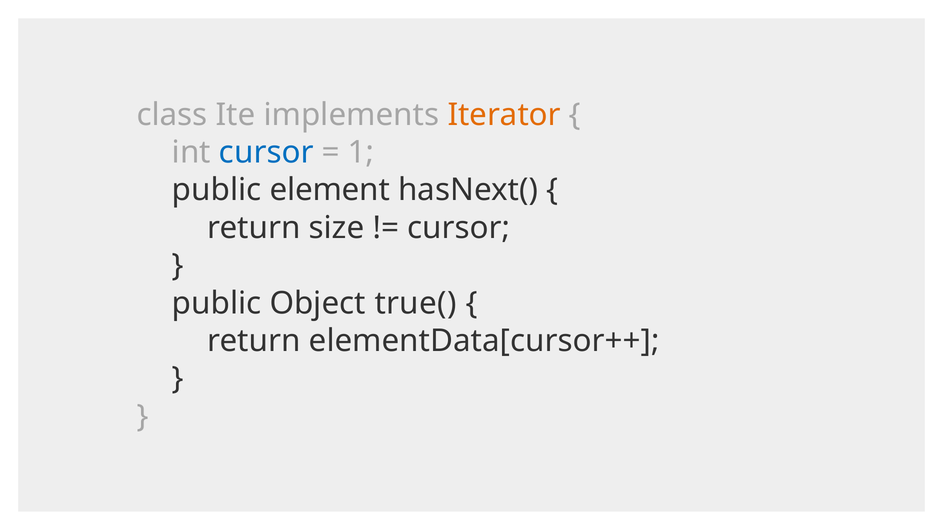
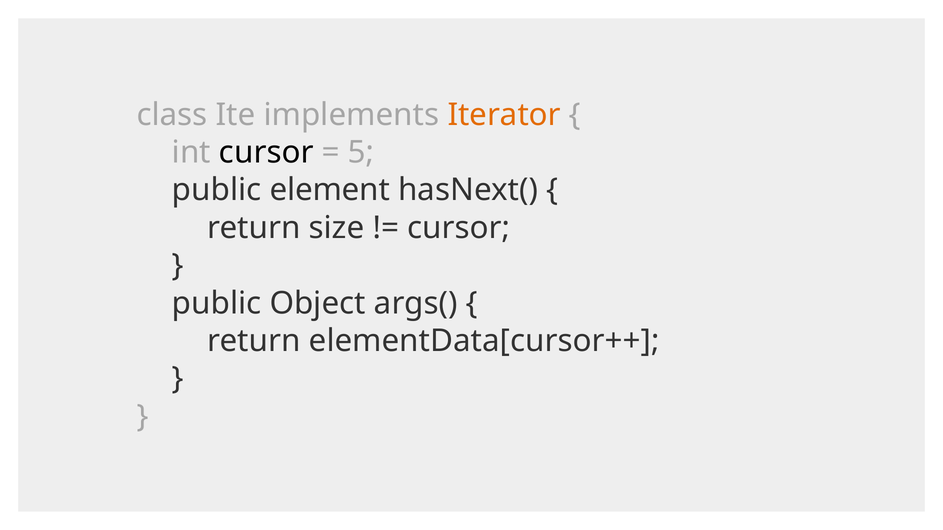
cursor at (266, 153) colour: blue -> black
1: 1 -> 5
true(: true( -> args(
